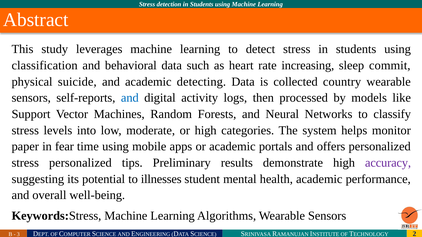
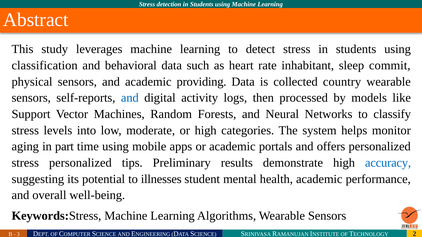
increasing: increasing -> inhabitant
physical suicide: suicide -> sensors
detecting: detecting -> providing
paper: paper -> aging
fear: fear -> part
accuracy colour: purple -> blue
